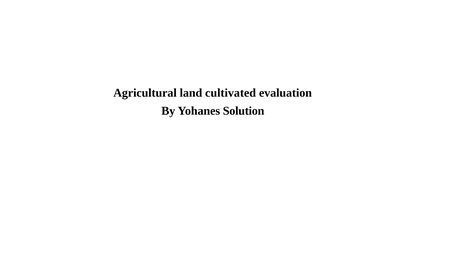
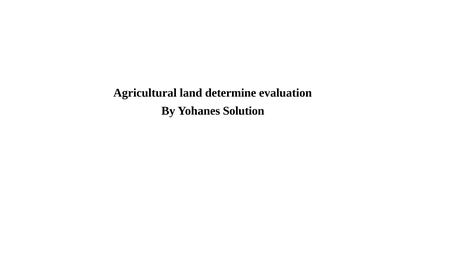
cultivated: cultivated -> determine
